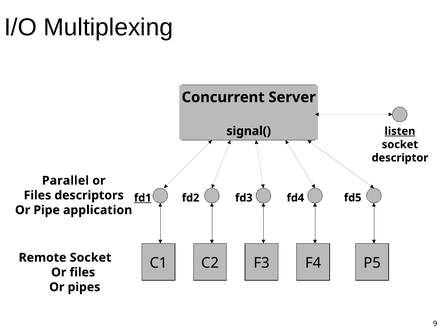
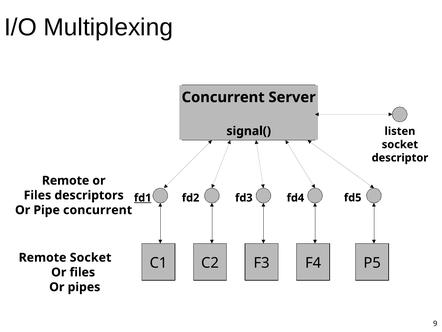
listen underline: present -> none
Parallel at (65, 180): Parallel -> Remote
Pipe application: application -> concurrent
